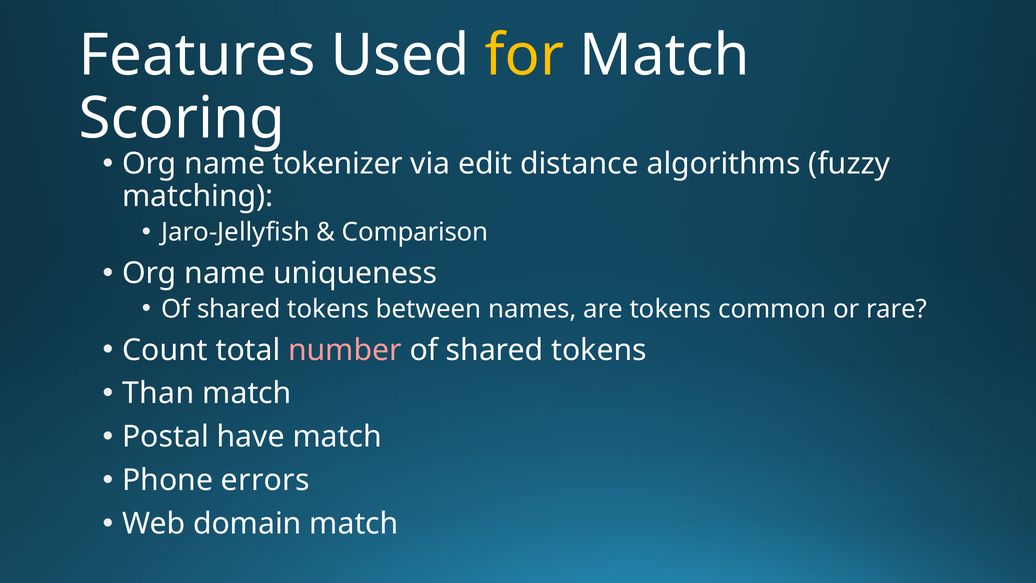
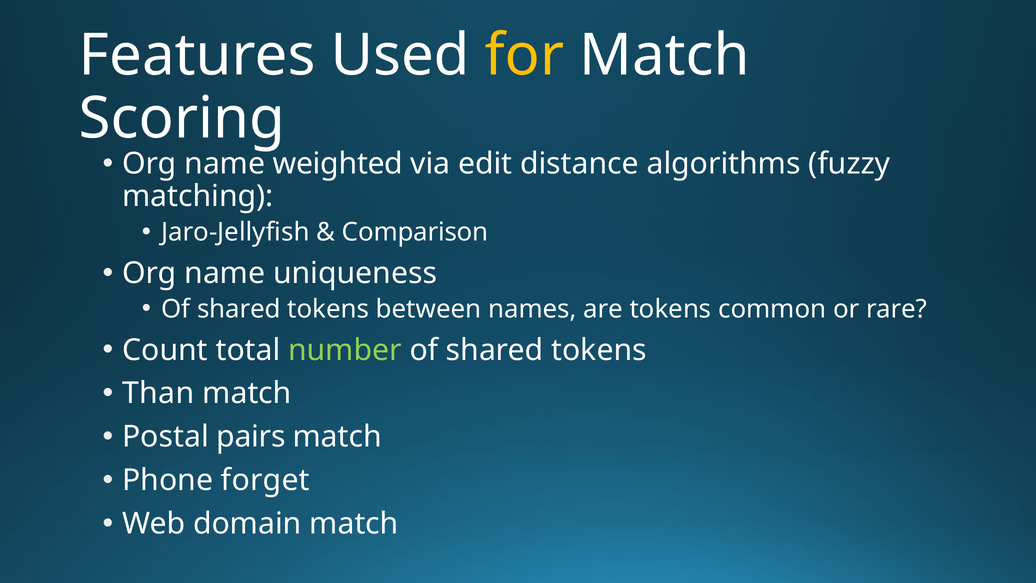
tokenizer: tokenizer -> weighted
number colour: pink -> light green
have: have -> pairs
errors: errors -> forget
